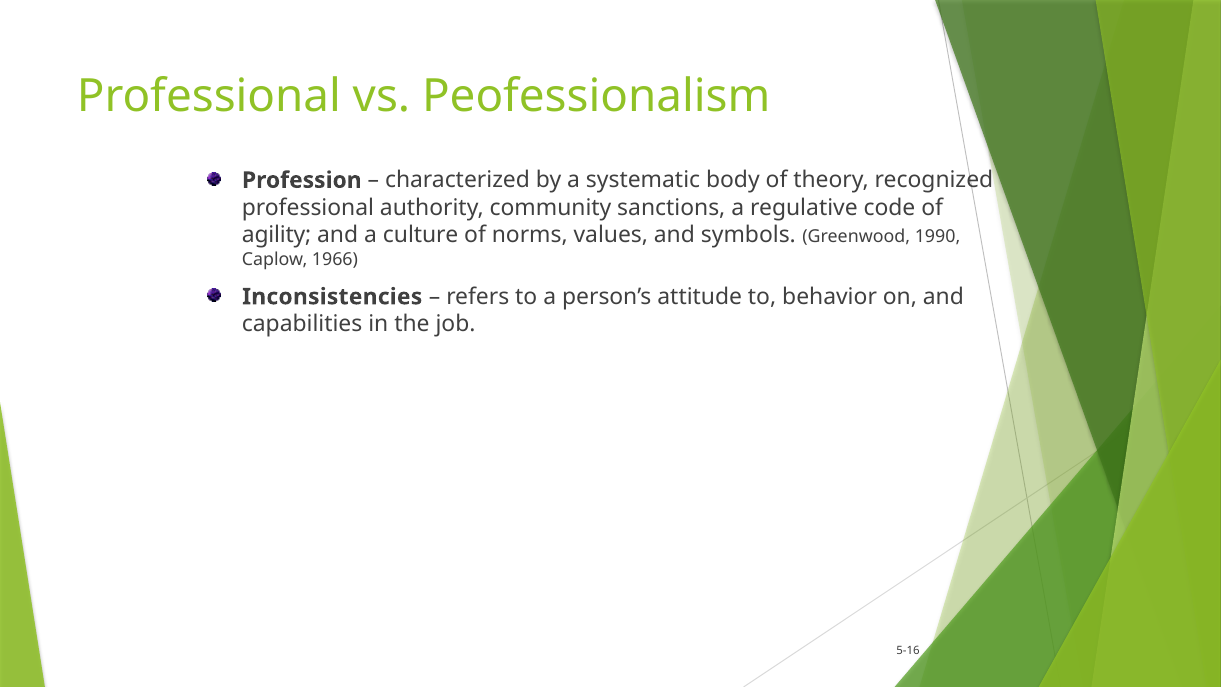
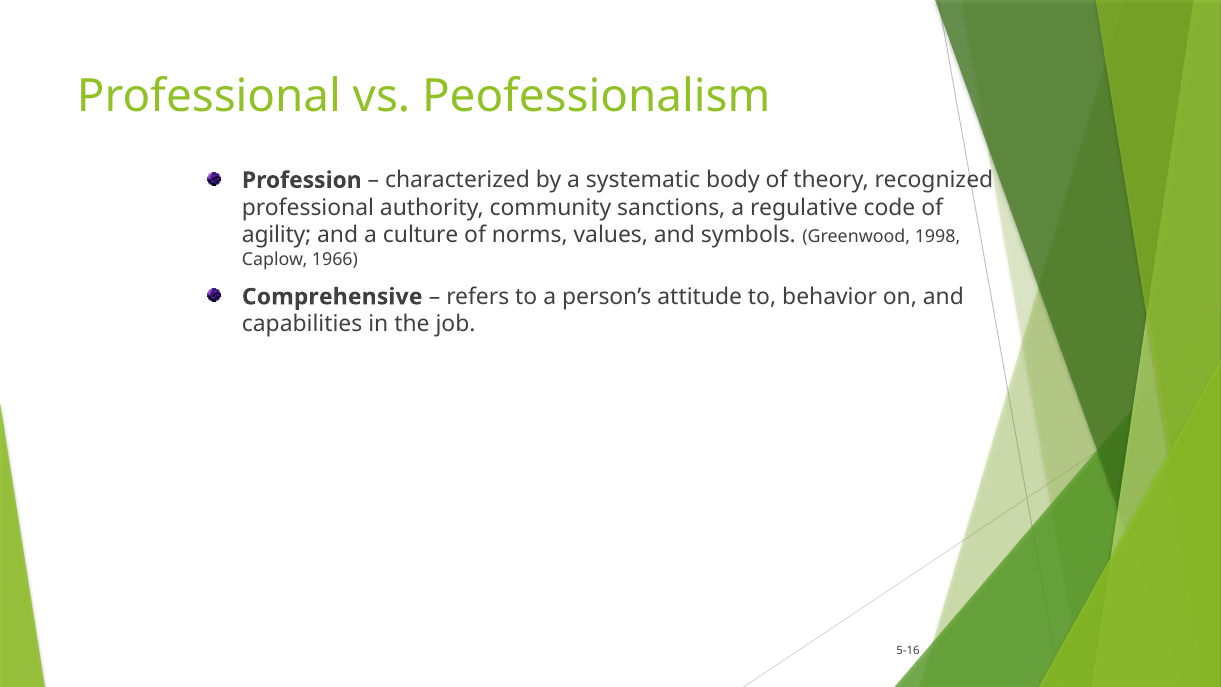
1990: 1990 -> 1998
Inconsistencies: Inconsistencies -> Comprehensive
